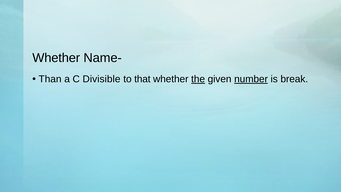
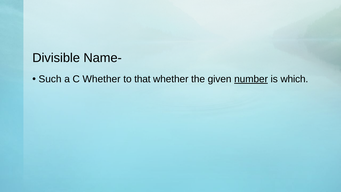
Whether at (56, 58): Whether -> Divisible
Than: Than -> Such
C Divisible: Divisible -> Whether
the underline: present -> none
break: break -> which
